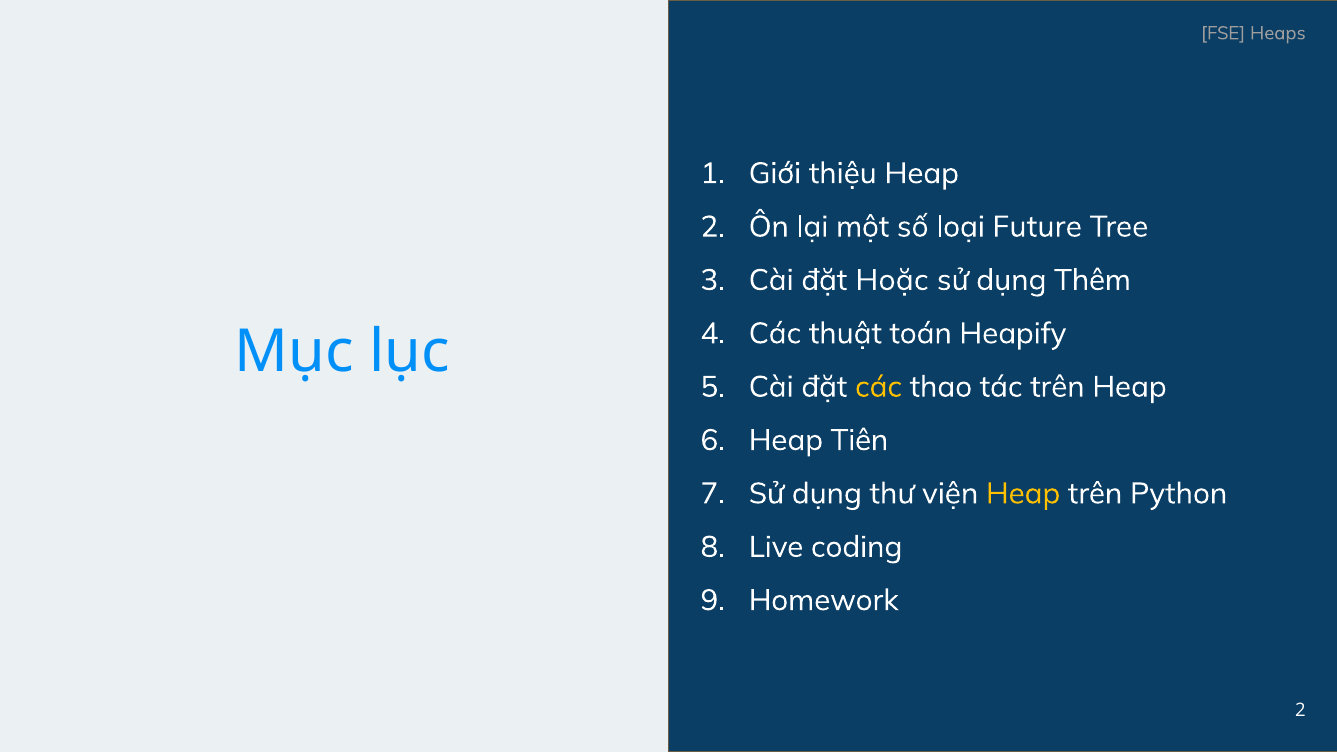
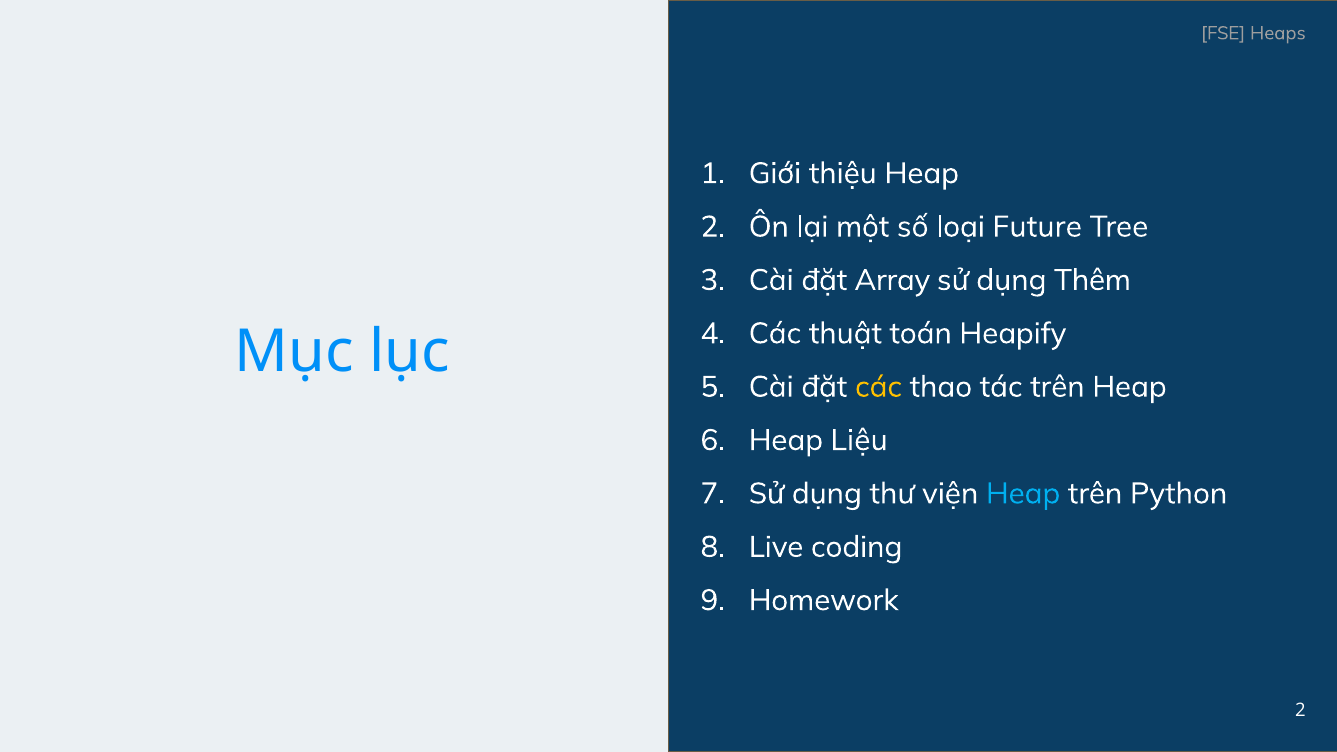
Hoặc: Hoặc -> Array
Tiên: Tiên -> Liệu
Heap at (1023, 494) colour: yellow -> light blue
